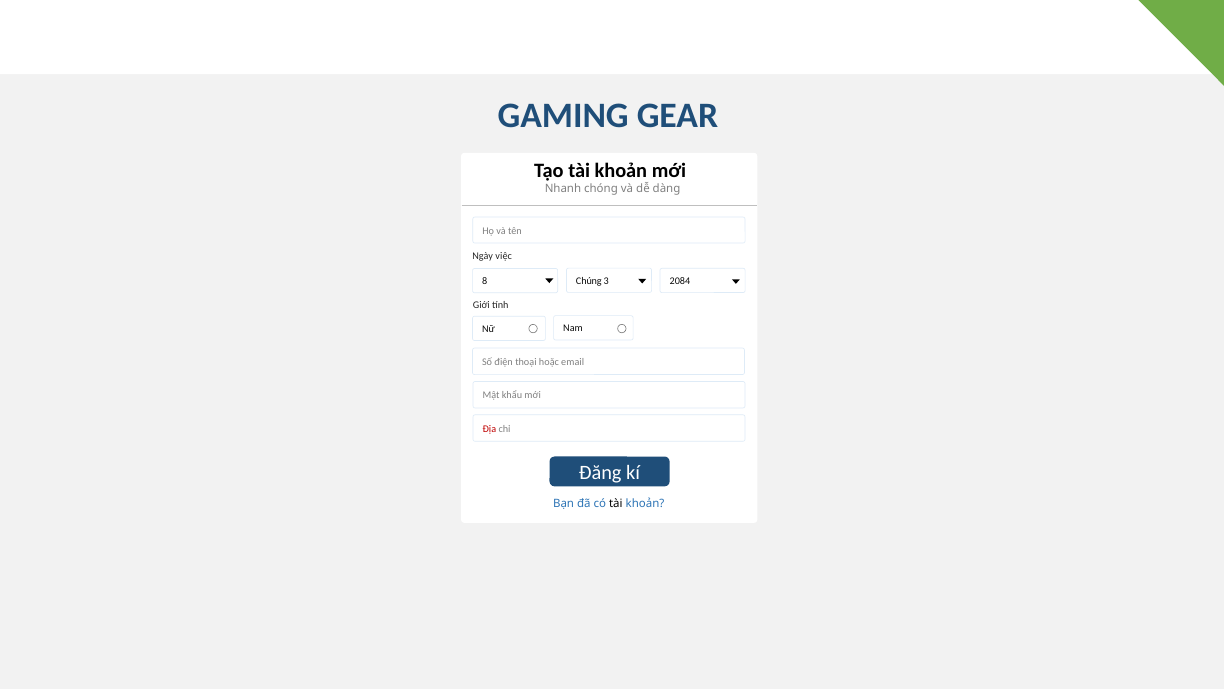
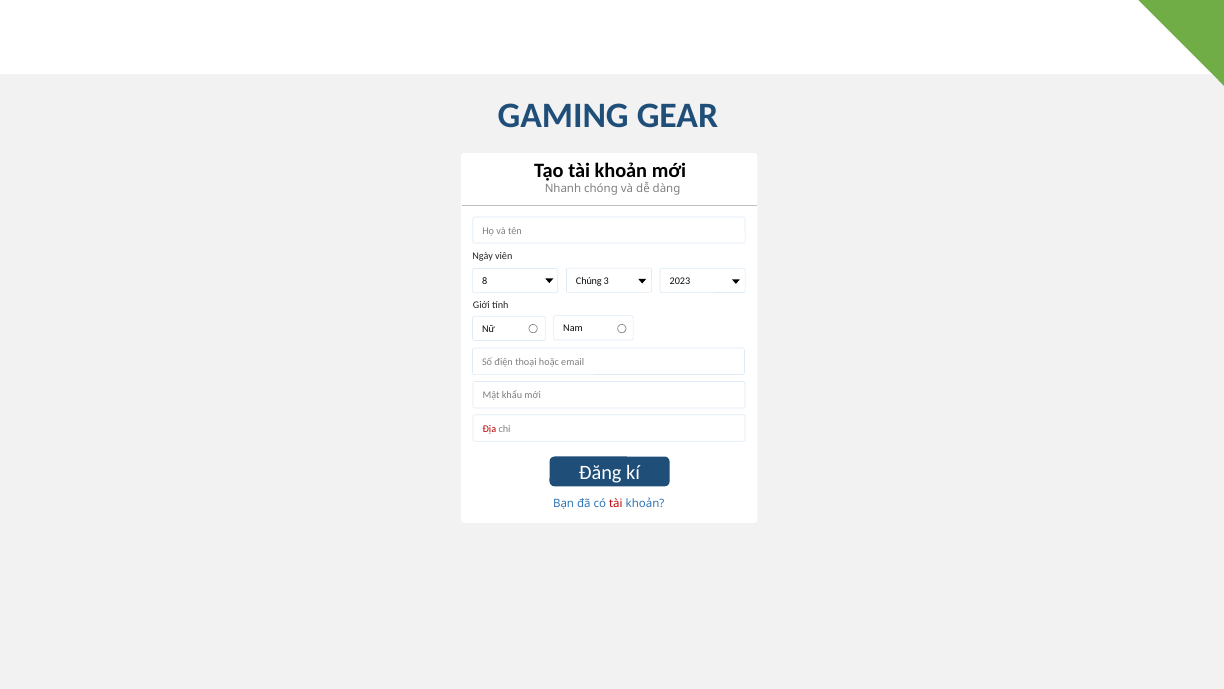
việc: việc -> viên
2084: 2084 -> 2023
tài at (616, 503) colour: black -> red
